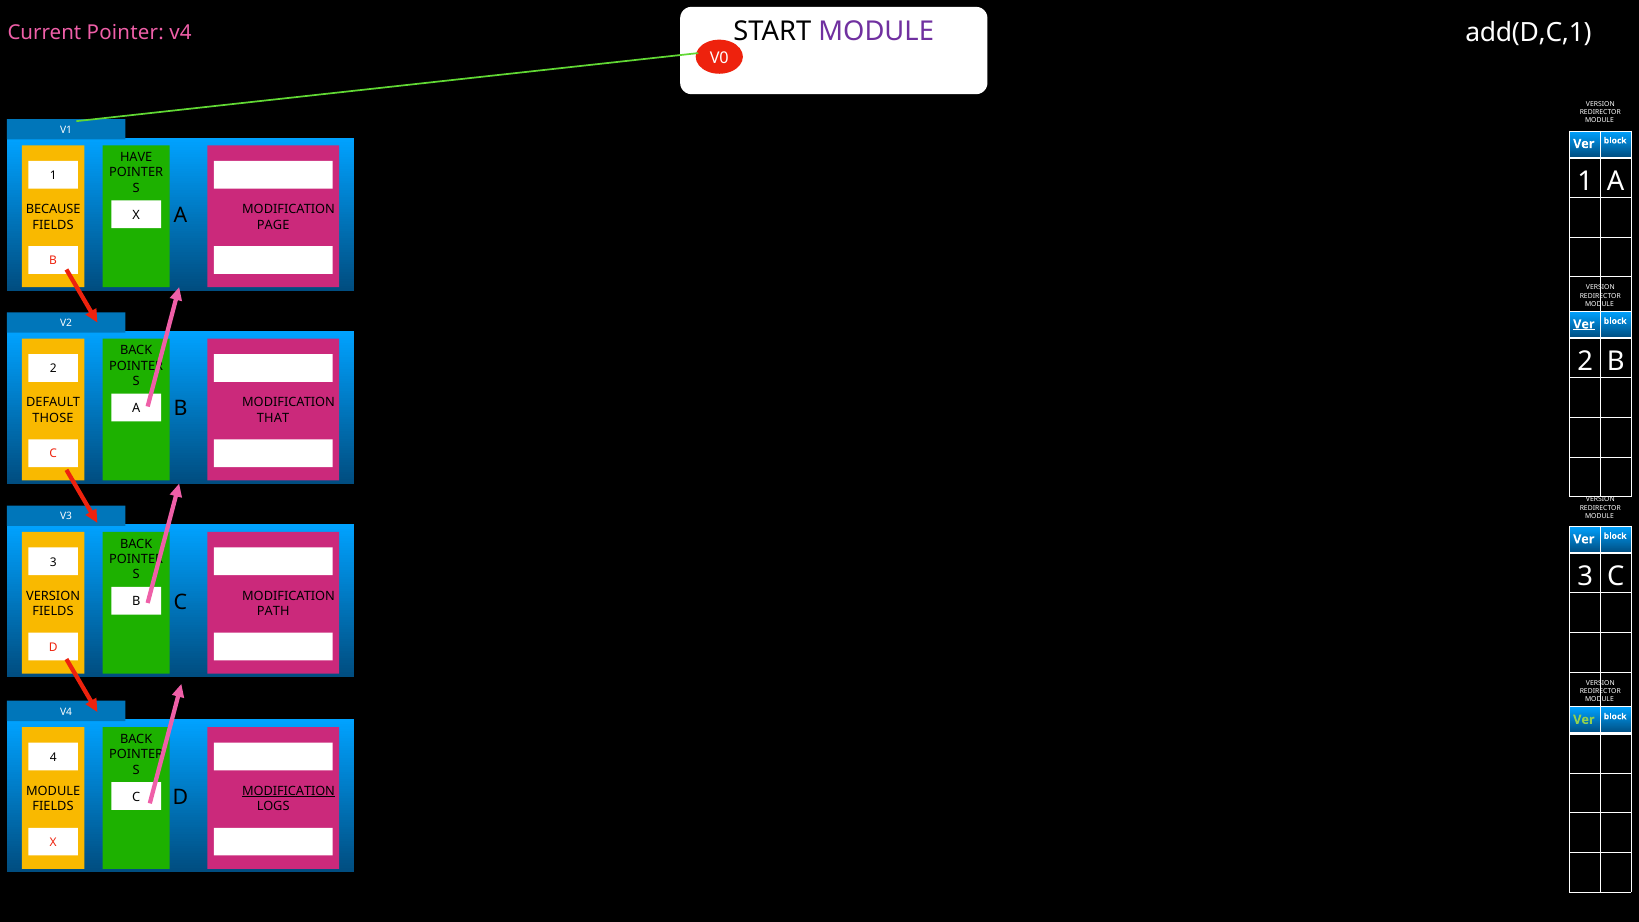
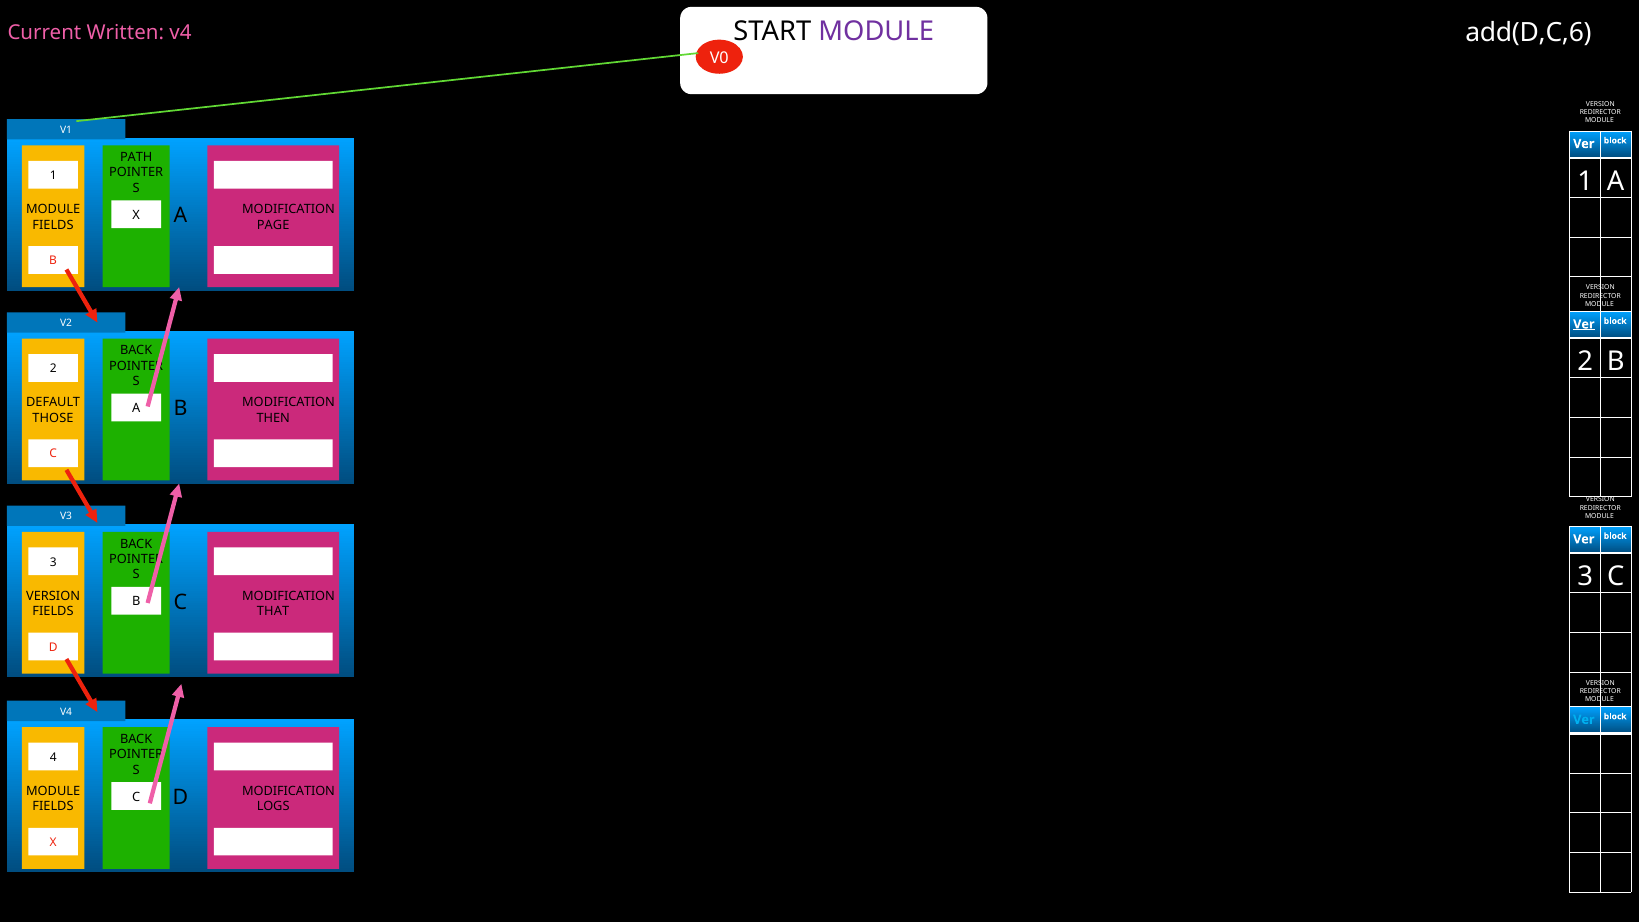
add(D,C,1: add(D,C,1 -> add(D,C,6
Current Pointer: Pointer -> Written
HAVE: HAVE -> PATH
BECAUSE at (53, 209): BECAUSE -> MODULE
THAT: THAT -> THEN
PATH: PATH -> THAT
Ver at (1584, 720) colour: light green -> light blue
MODIFICATION at (289, 791) underline: present -> none
